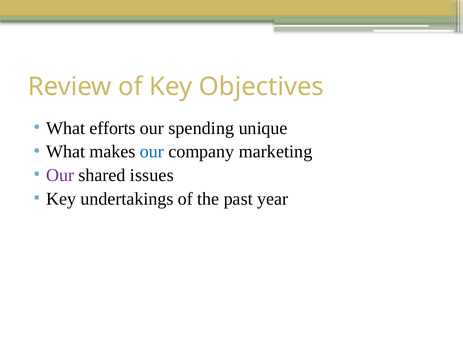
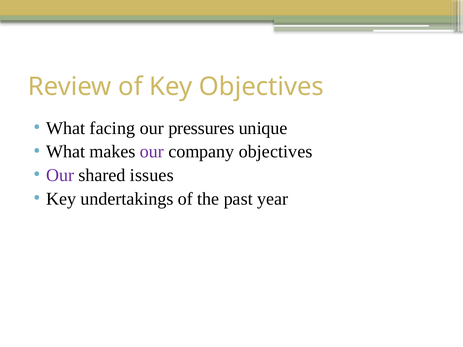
efforts: efforts -> facing
spending: spending -> pressures
our at (152, 152) colour: blue -> purple
company marketing: marketing -> objectives
